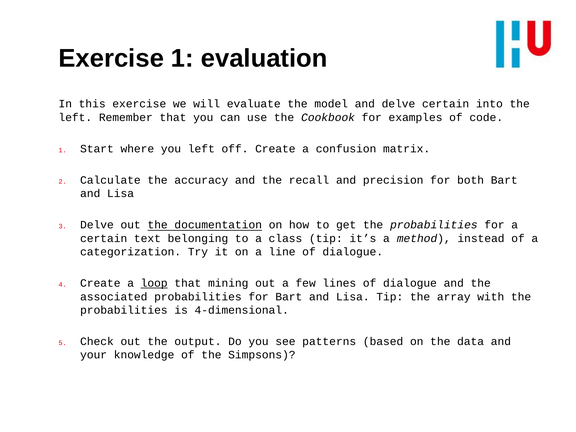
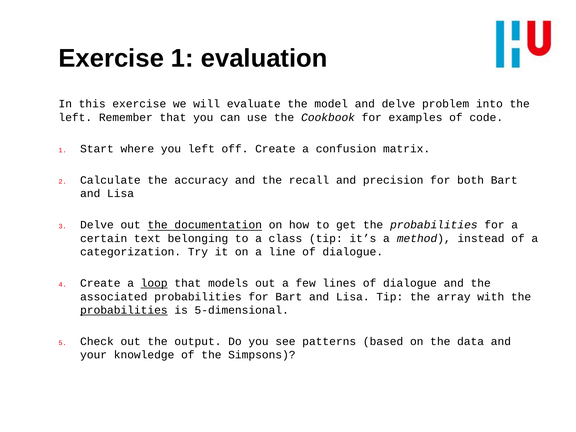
delve certain: certain -> problem
mining: mining -> models
probabilities at (124, 310) underline: none -> present
4-dimensional: 4-dimensional -> 5-dimensional
